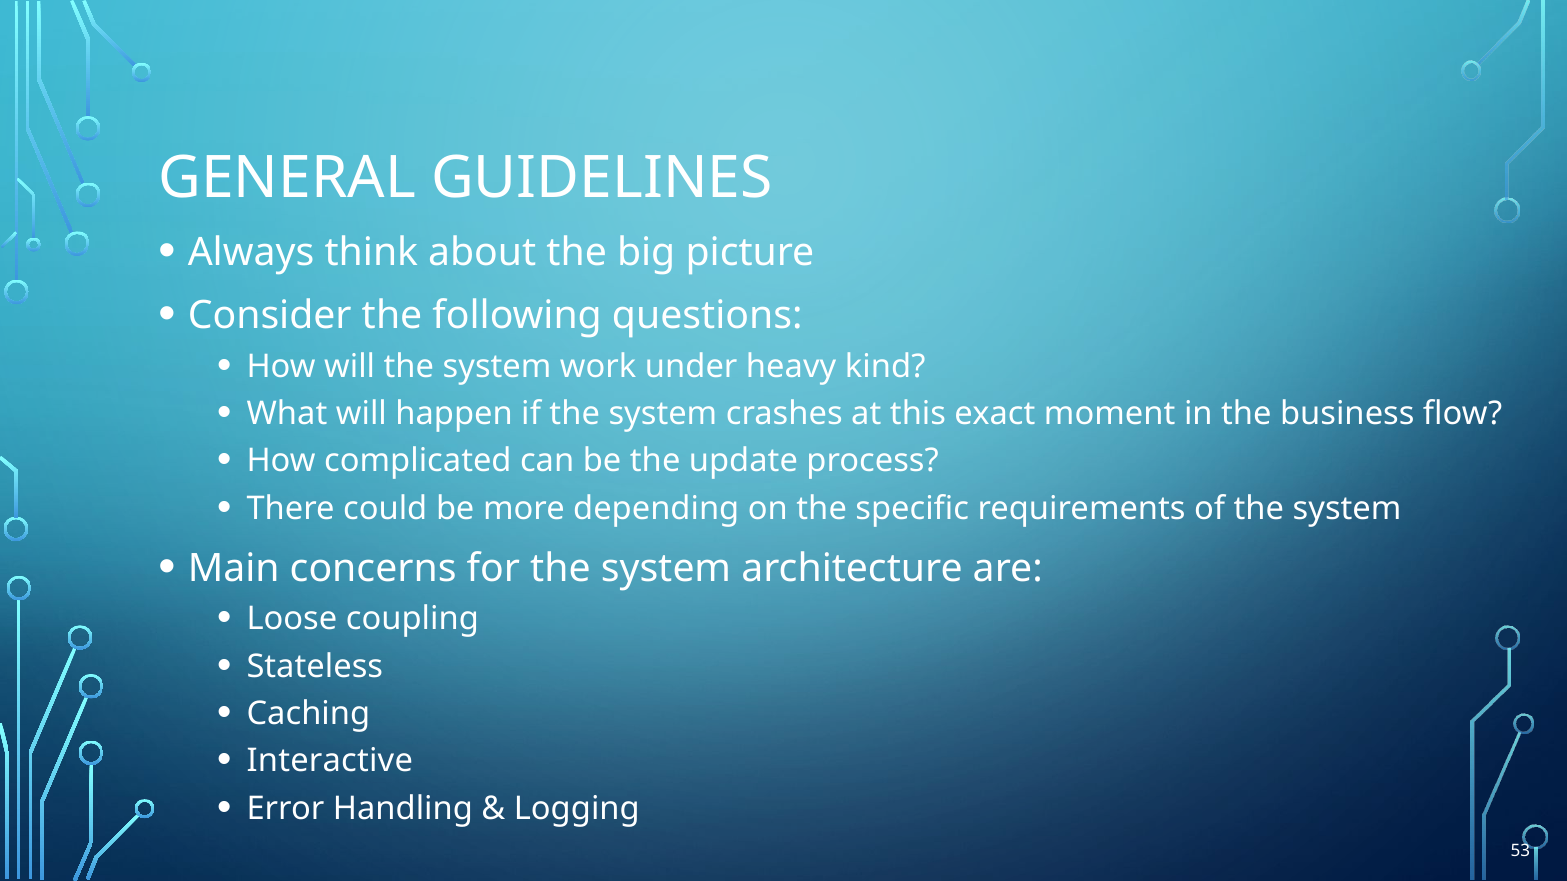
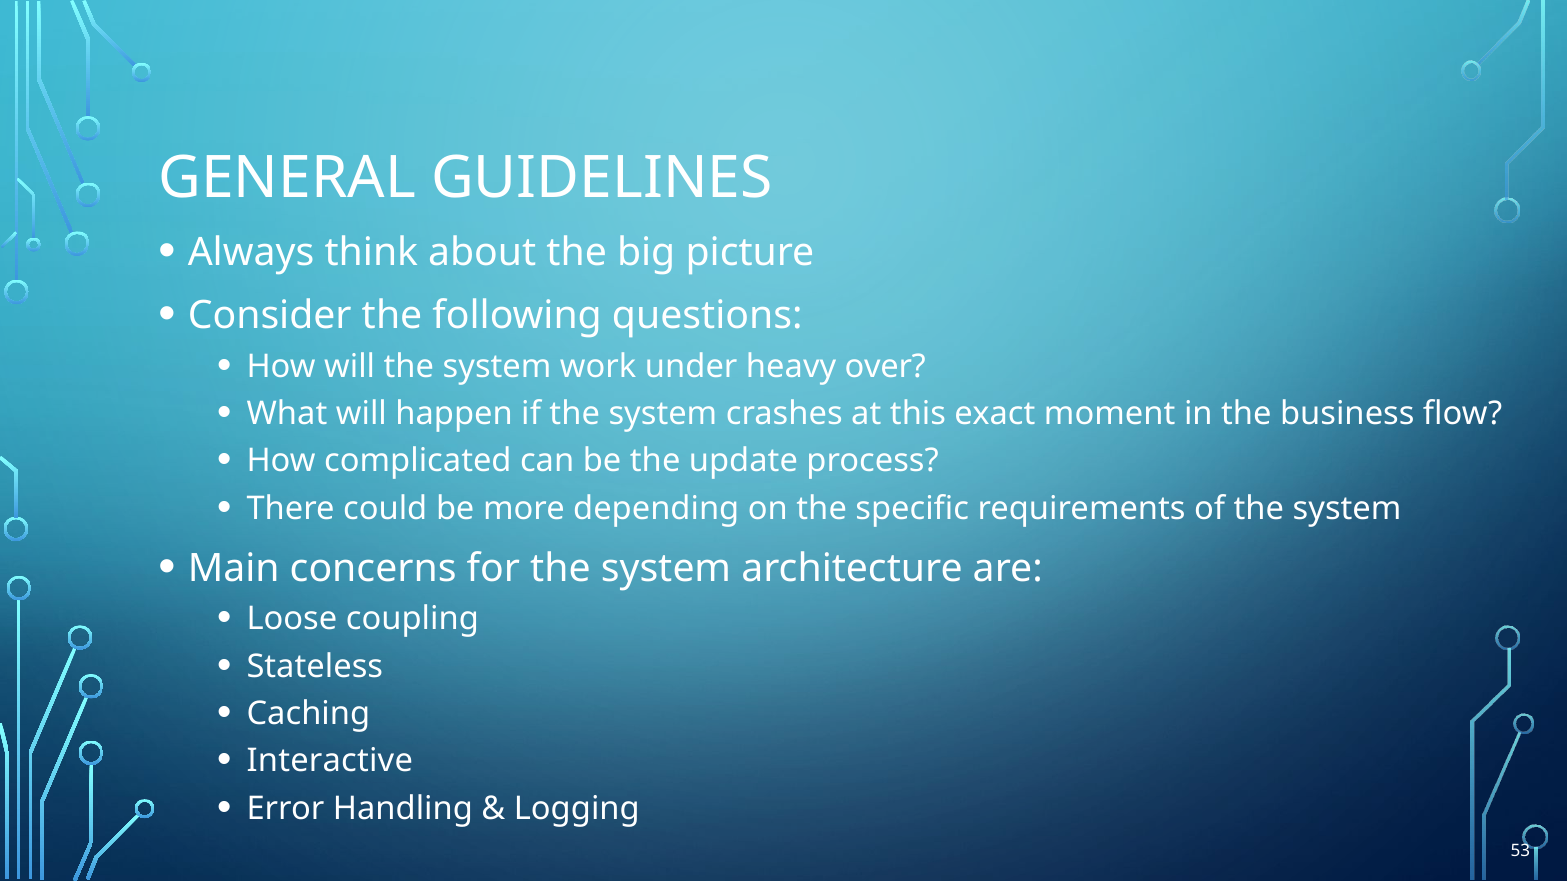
kind: kind -> over
